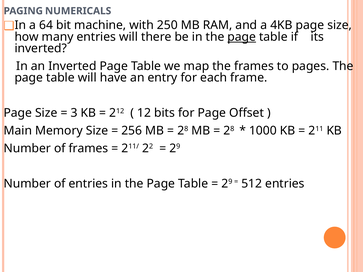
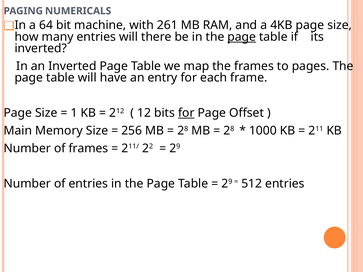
250: 250 -> 261
3: 3 -> 1
for at (186, 113) underline: none -> present
